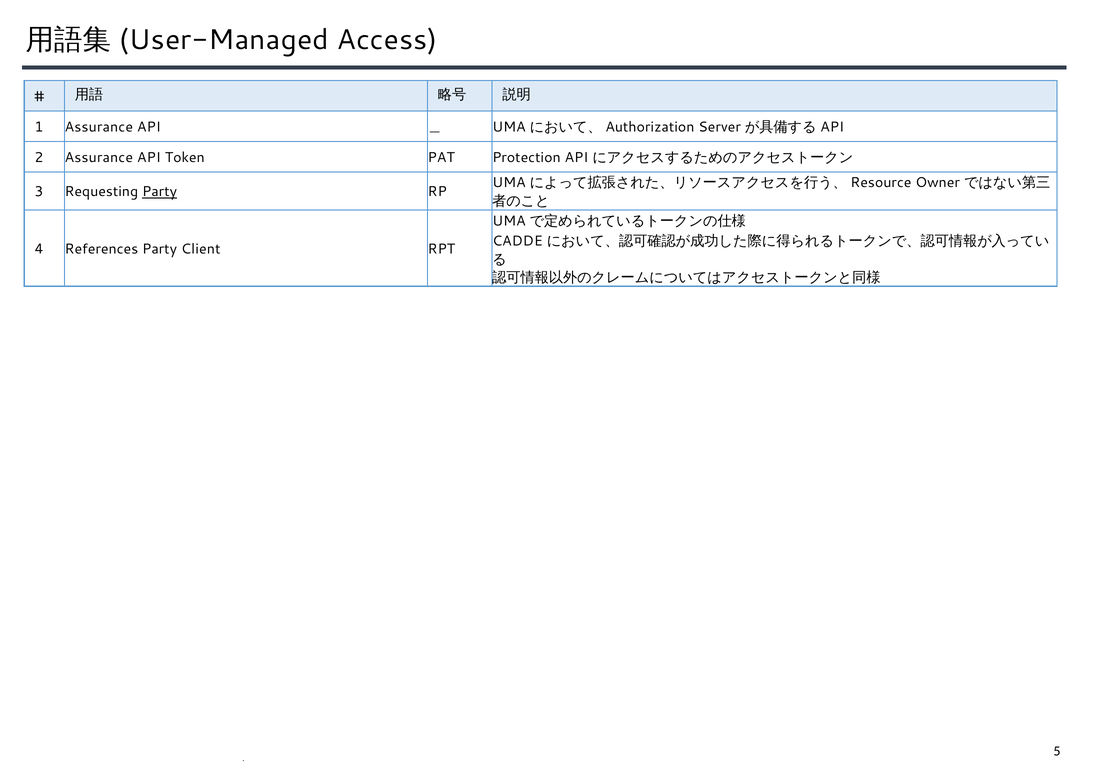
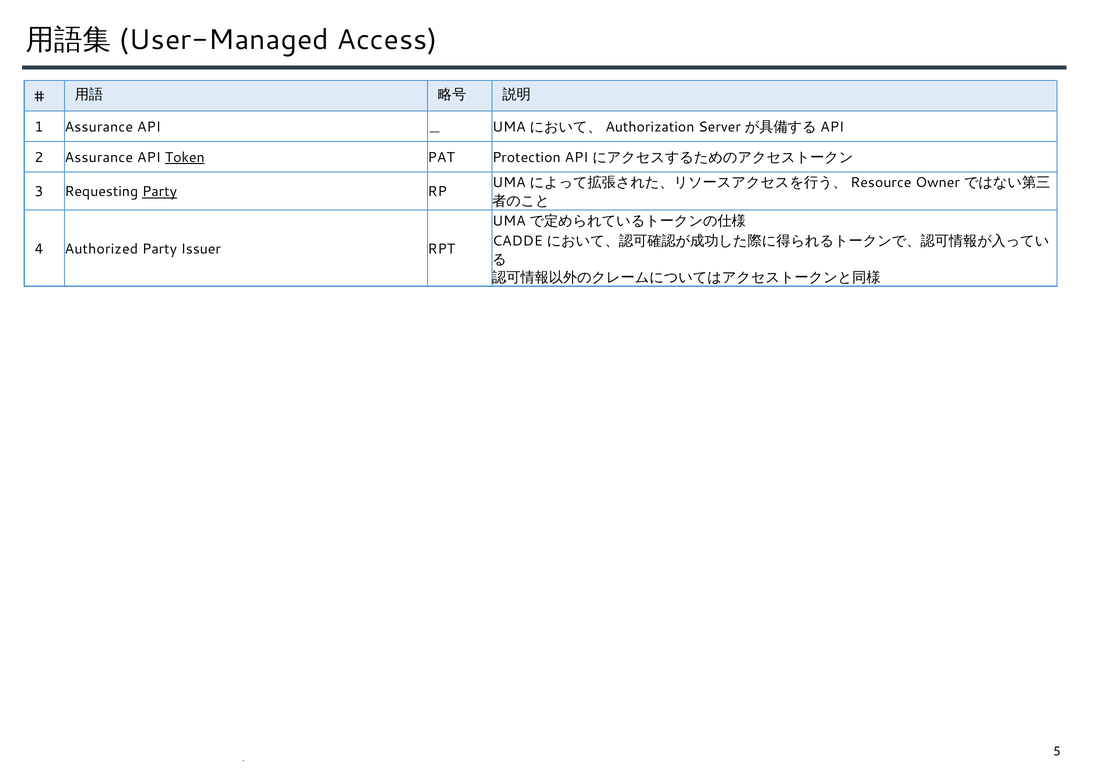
Token underline: none -> present
References: References -> Authorized
Client: Client -> Issuer
